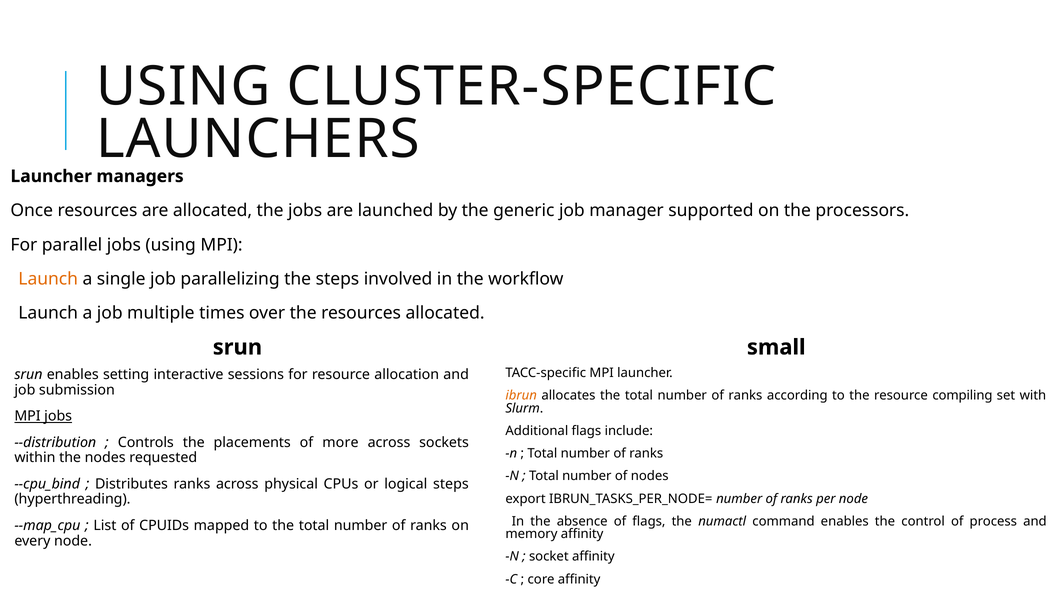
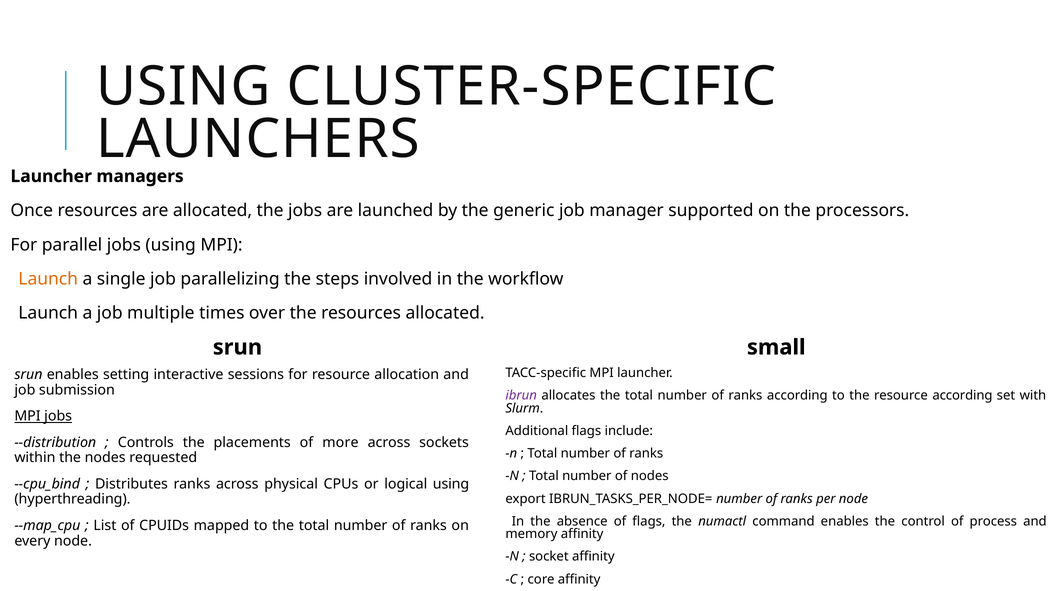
ibrun colour: orange -> purple
resource compiling: compiling -> according
logical steps: steps -> using
